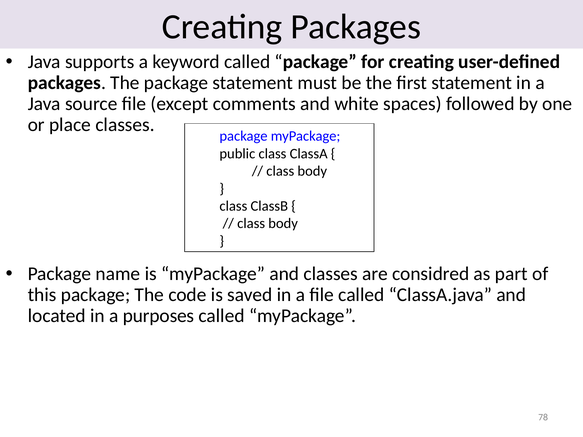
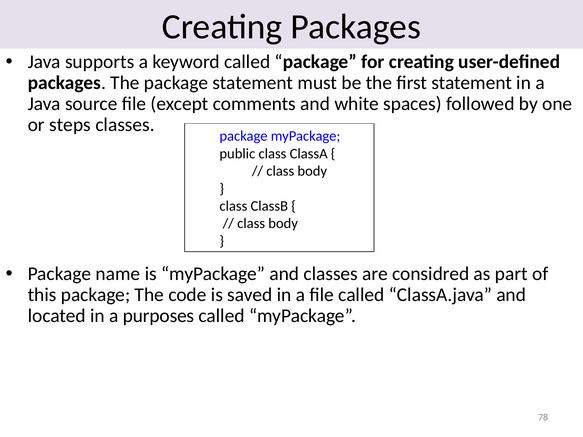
place: place -> steps
